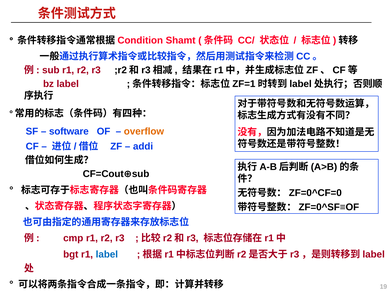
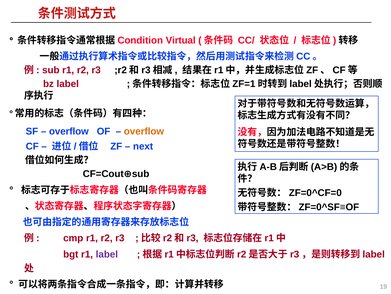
Shamt: Shamt -> Virtual
software at (69, 131): software -> overflow
addi: addi -> next
label at (107, 254) colour: blue -> purple
